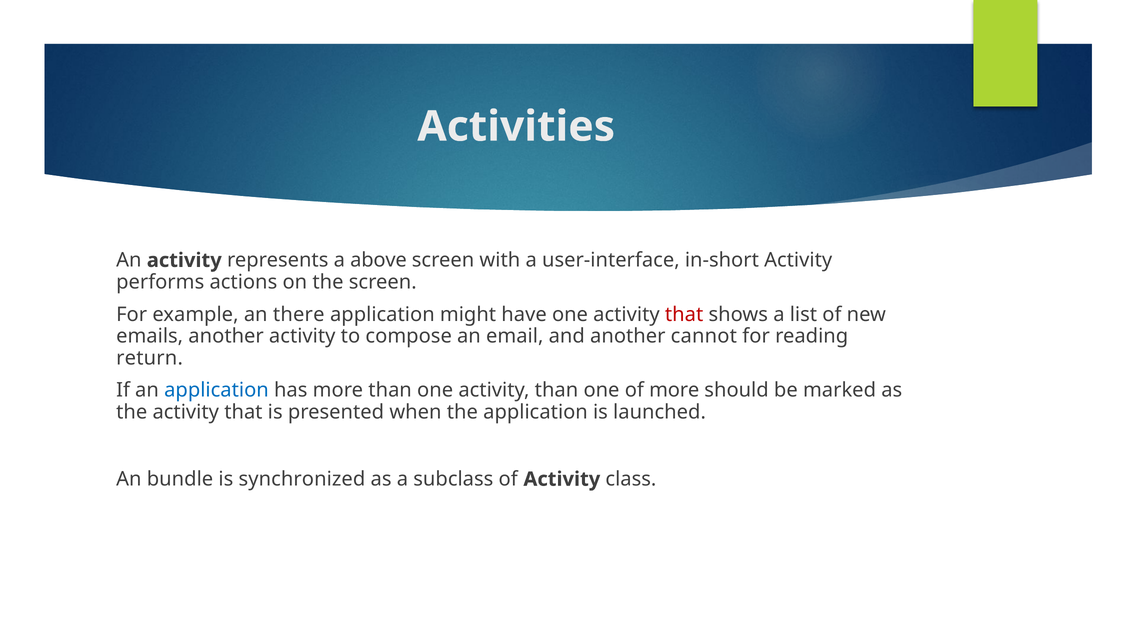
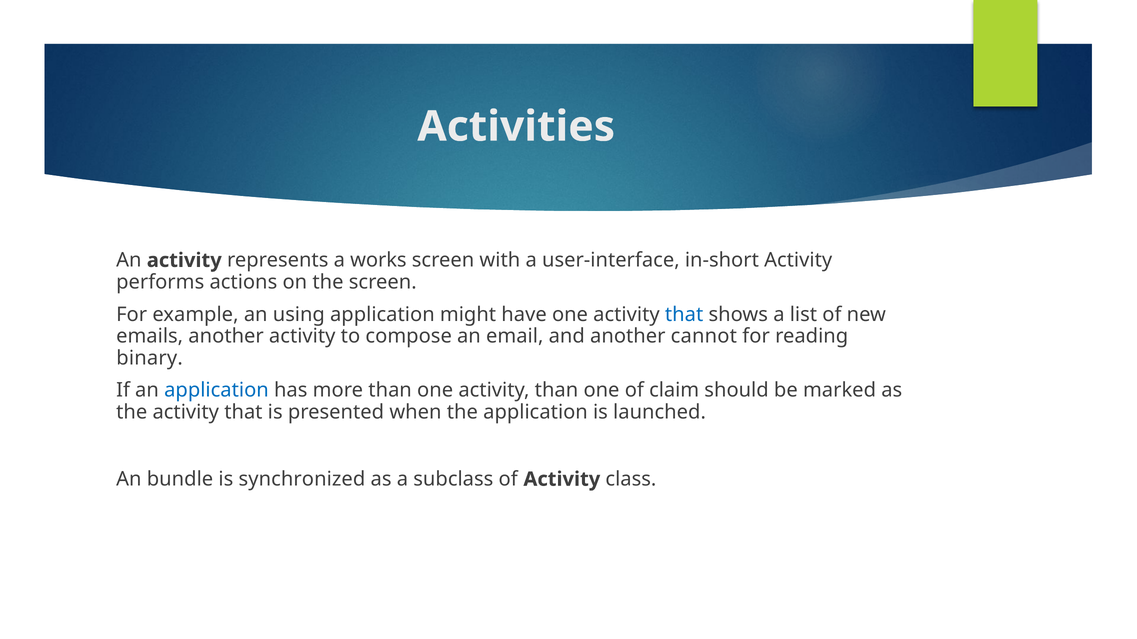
above: above -> works
there: there -> using
that at (684, 315) colour: red -> blue
return: return -> binary
of more: more -> claim
